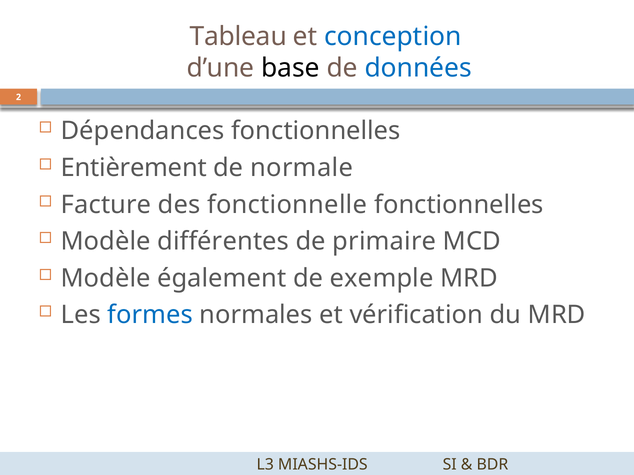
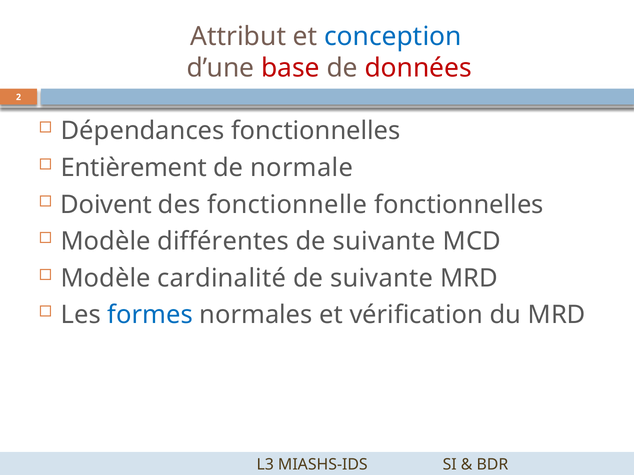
Tableau: Tableau -> Attribut
base colour: black -> red
données colour: blue -> red
Facture: Facture -> Doivent
primaire at (384, 242): primaire -> suivante
également: également -> cardinalité
exemple at (382, 279): exemple -> suivante
